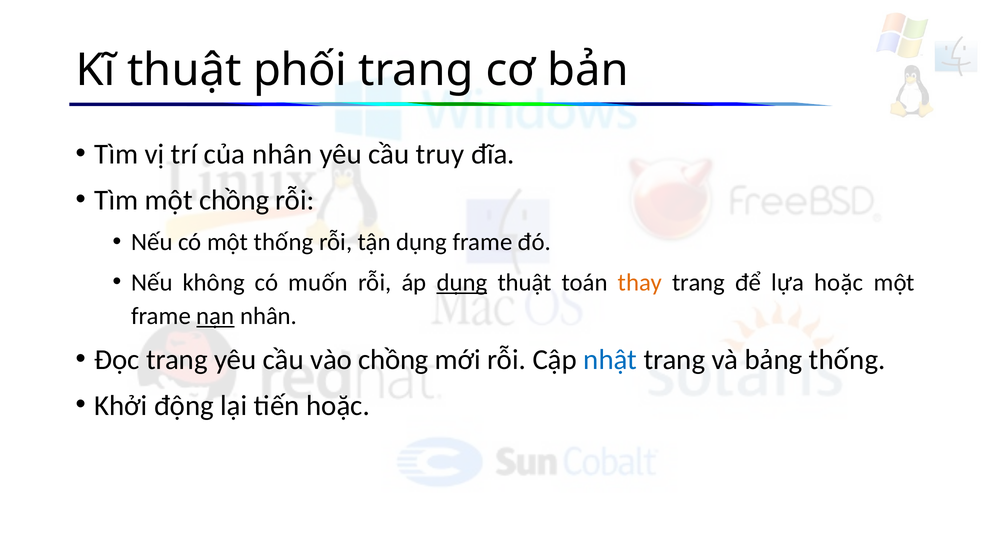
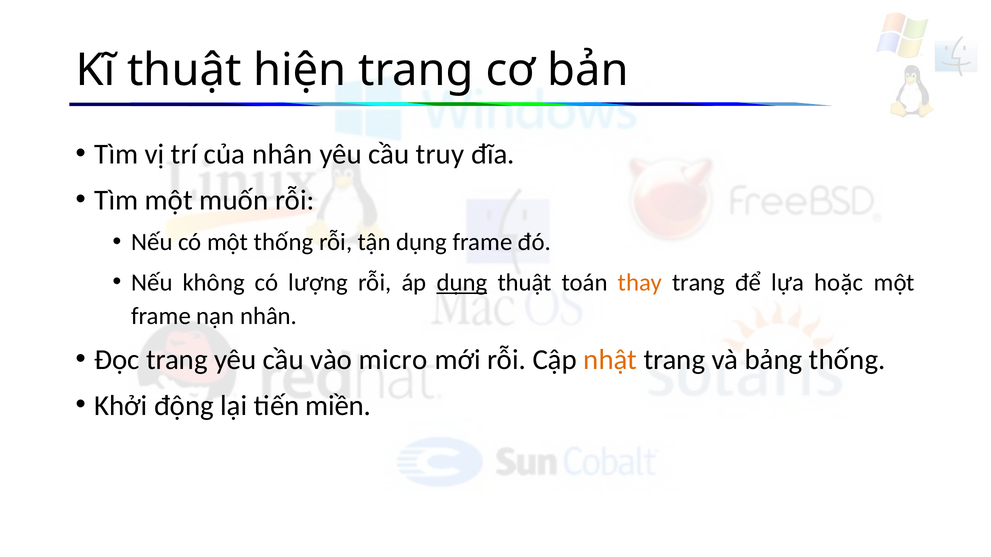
phối: phối -> hiện
một chồng: chồng -> muốn
muốn: muốn -> lượng
nạn underline: present -> none
vào chồng: chồng -> micro
nhật colour: blue -> orange
tiến hoặc: hoặc -> miền
